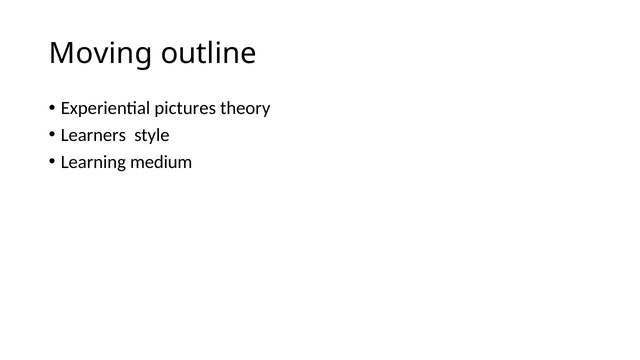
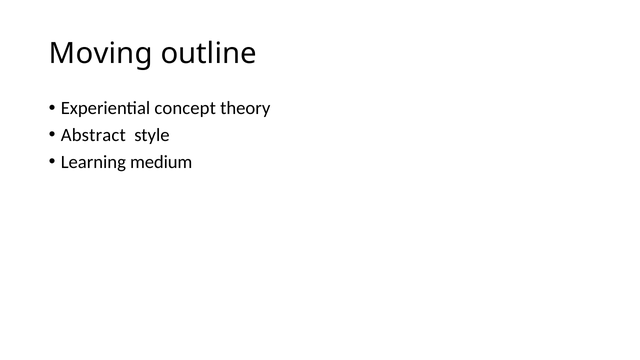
pictures: pictures -> concept
Learners: Learners -> Abstract
